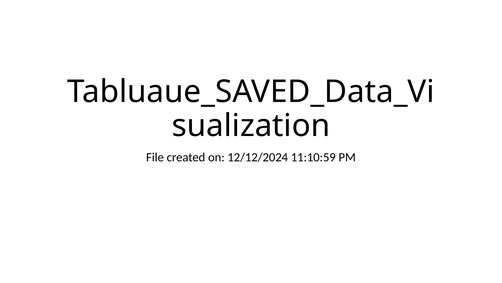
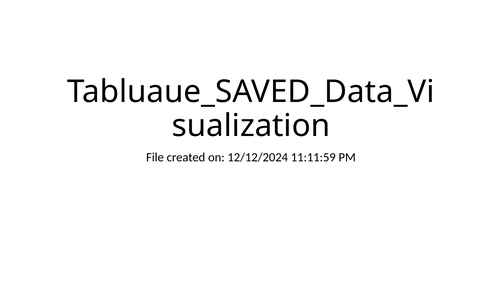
11:10:59: 11:10:59 -> 11:11:59
